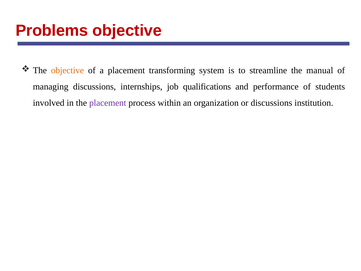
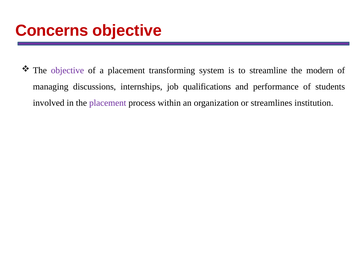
Problems: Problems -> Concerns
objective at (67, 70) colour: orange -> purple
manual: manual -> modern
or discussions: discussions -> streamlines
